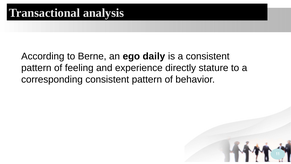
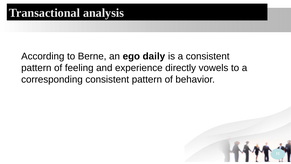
stature: stature -> vowels
